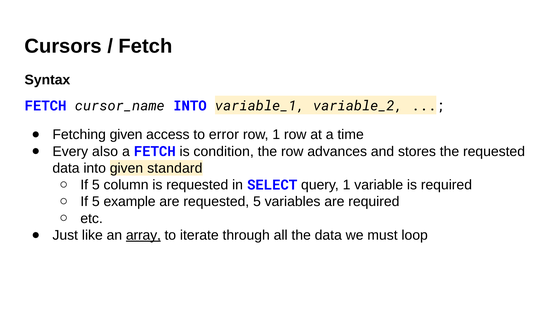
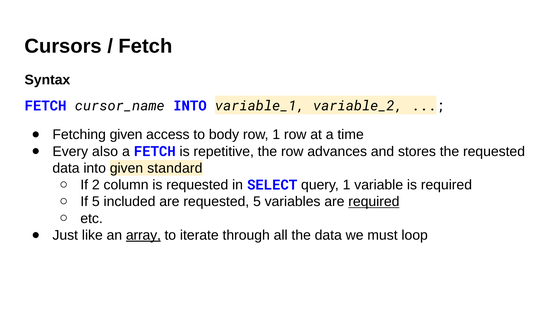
error: error -> body
condition: condition -> repetitive
5 at (96, 185): 5 -> 2
example: example -> included
required at (374, 202) underline: none -> present
